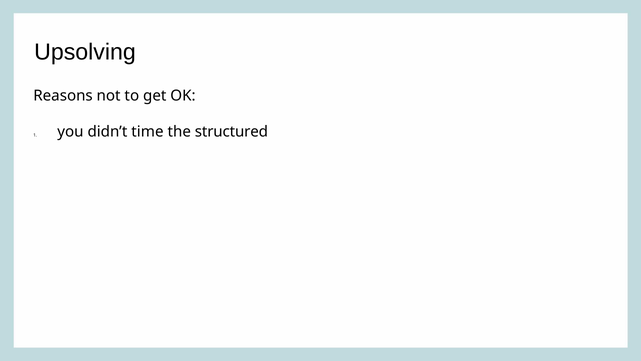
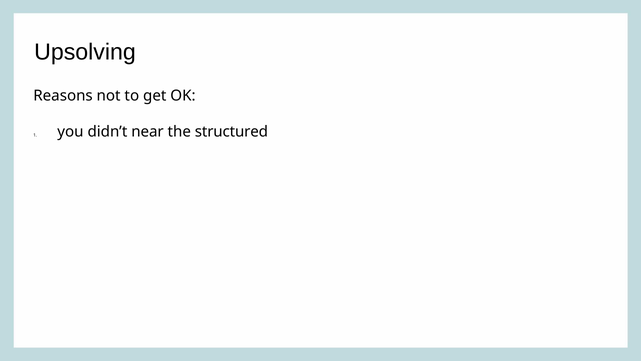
time: time -> near
